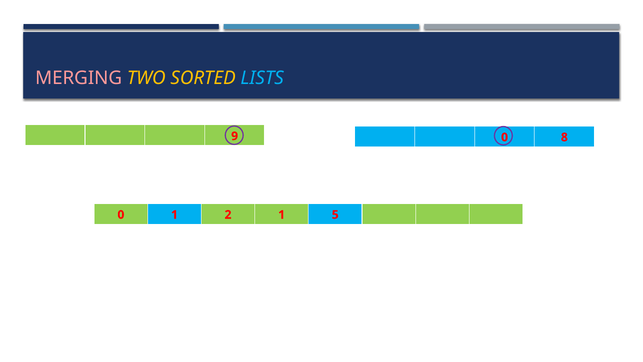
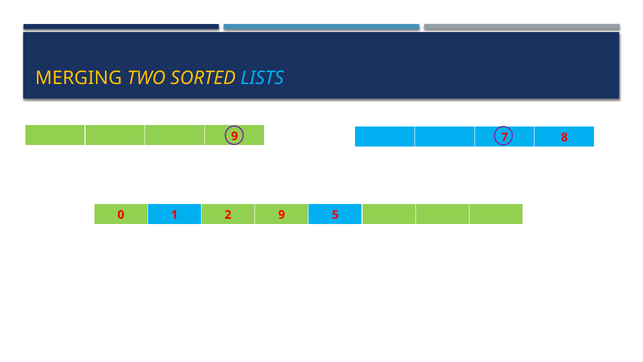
MERGING colour: pink -> yellow
9 0: 0 -> 7
2 1: 1 -> 9
